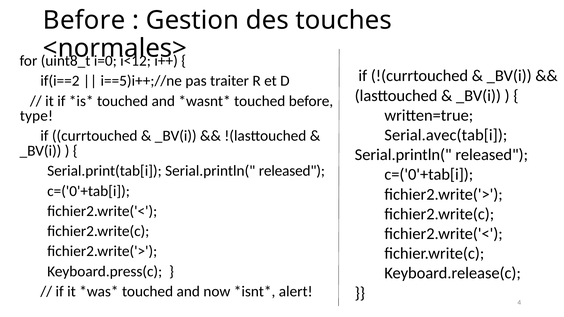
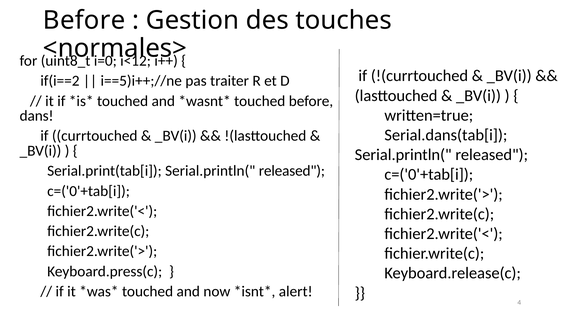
type: type -> dans
Serial.avec(tab[i: Serial.avec(tab[i -> Serial.dans(tab[i
